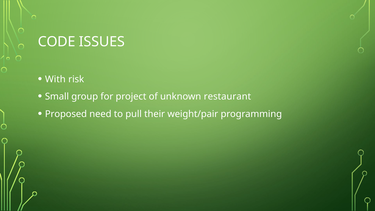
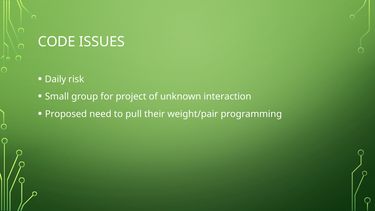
With: With -> Daily
restaurant: restaurant -> interaction
